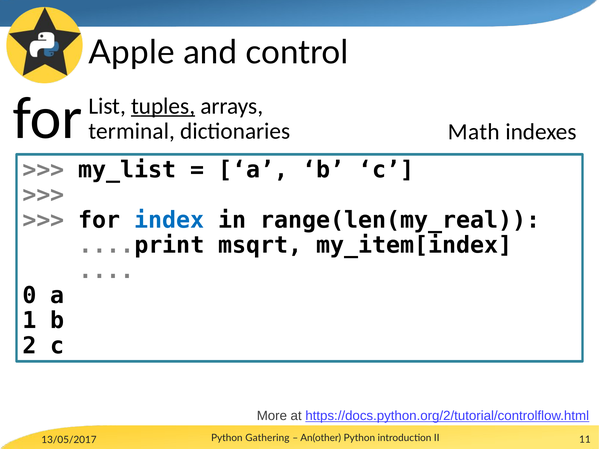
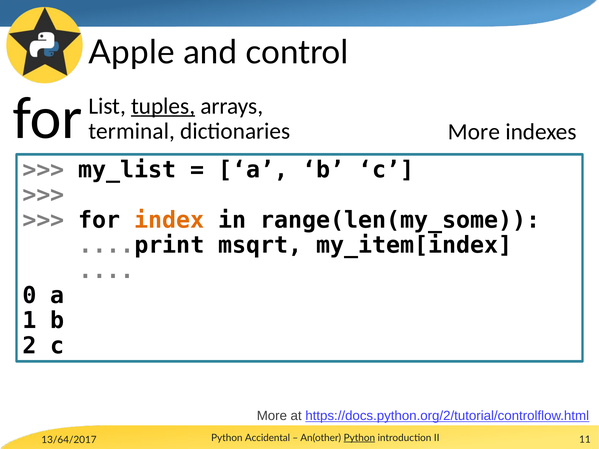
dictionaries Math: Math -> More
index colour: blue -> orange
range(len(my_real: range(len(my_real -> range(len(my_some
13/05/2017: 13/05/2017 -> 13/64/2017
Gathering: Gathering -> Accidental
Python at (359, 438) underline: none -> present
